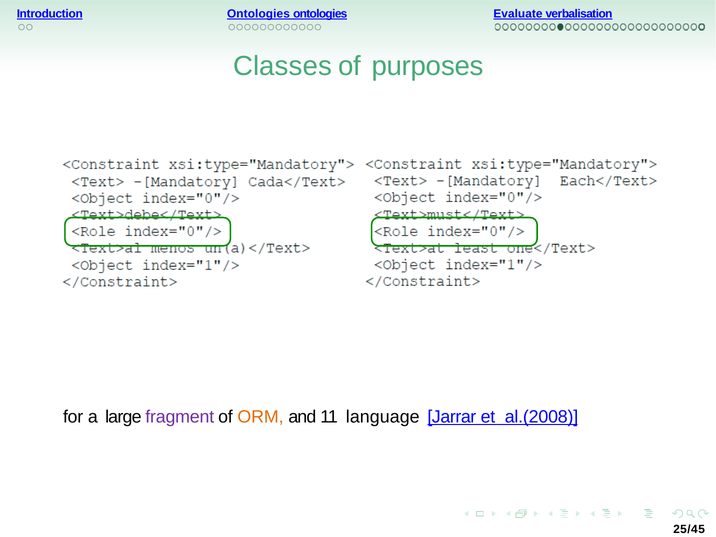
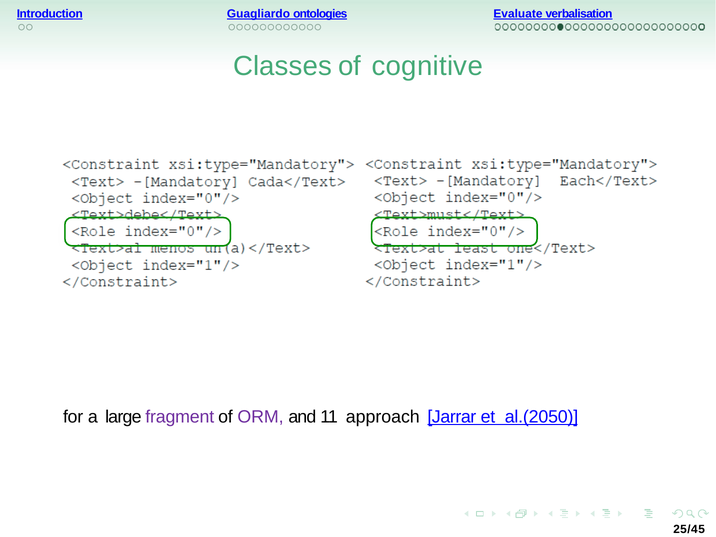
Introduction Ontologies: Ontologies -> Guagliardo
purposes: purposes -> cognitive
ORM colour: orange -> purple
language: language -> approach
al.(2008: al.(2008 -> al.(2050
